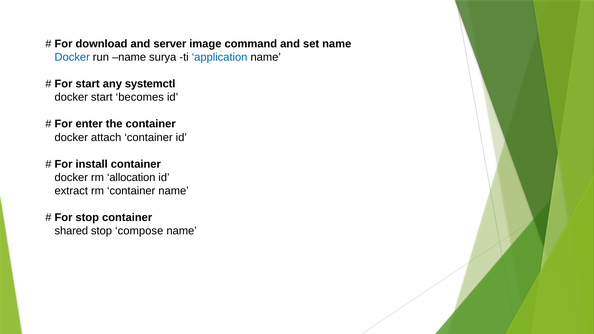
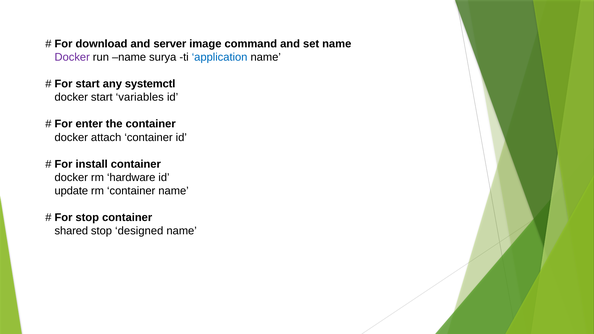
Docker at (72, 57) colour: blue -> purple
becomes: becomes -> variables
allocation: allocation -> hardware
extract: extract -> update
compose: compose -> designed
